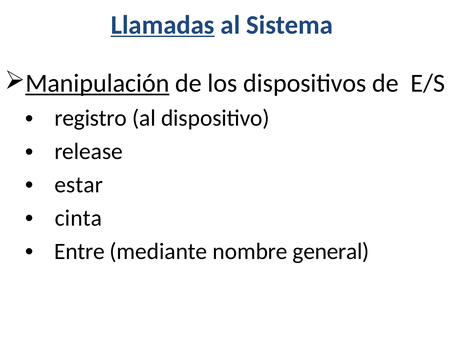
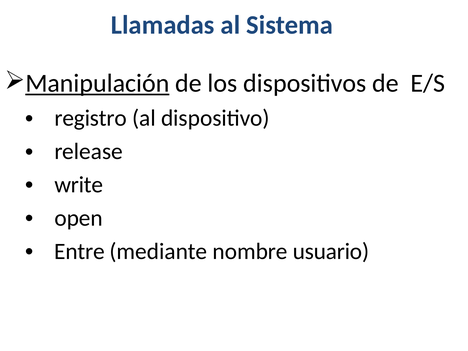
Llamadas underline: present -> none
estar: estar -> write
cinta: cinta -> open
general: general -> usuario
